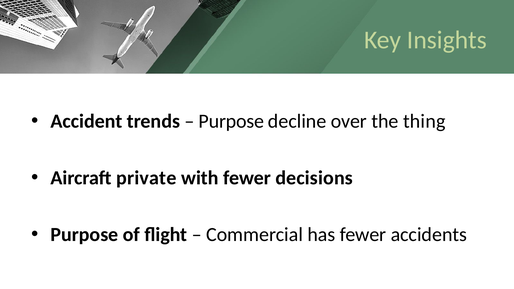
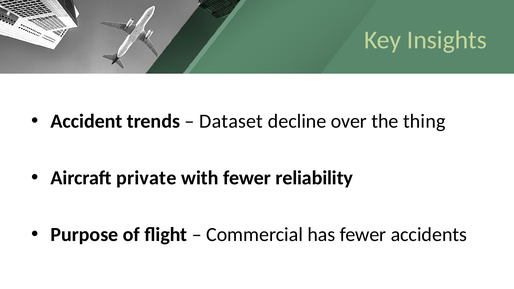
Purpose at (231, 121): Purpose -> Dataset
decisions: decisions -> reliability
